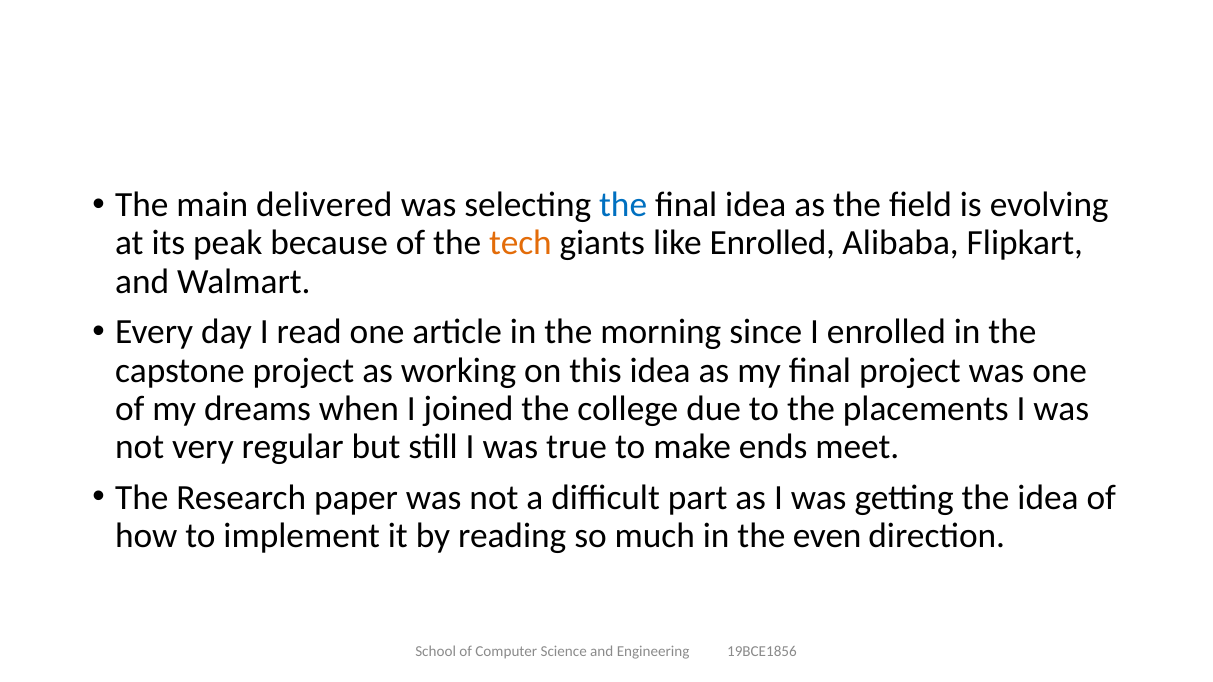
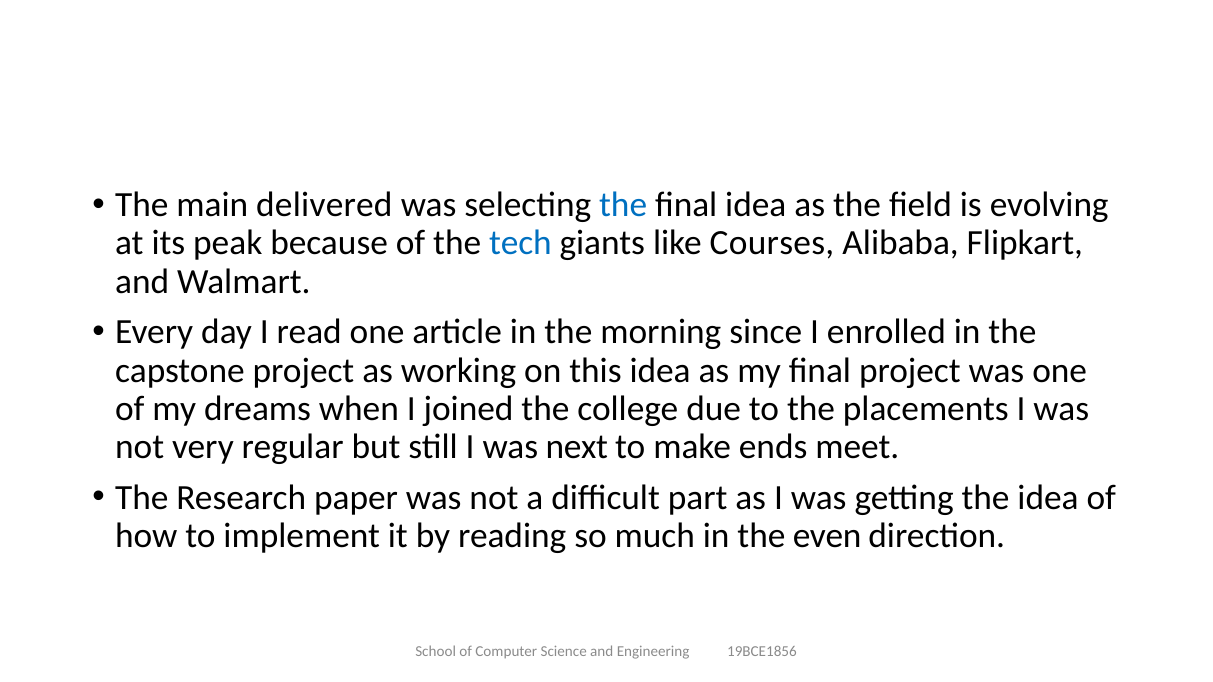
tech colour: orange -> blue
like Enrolled: Enrolled -> Courses
true: true -> next
